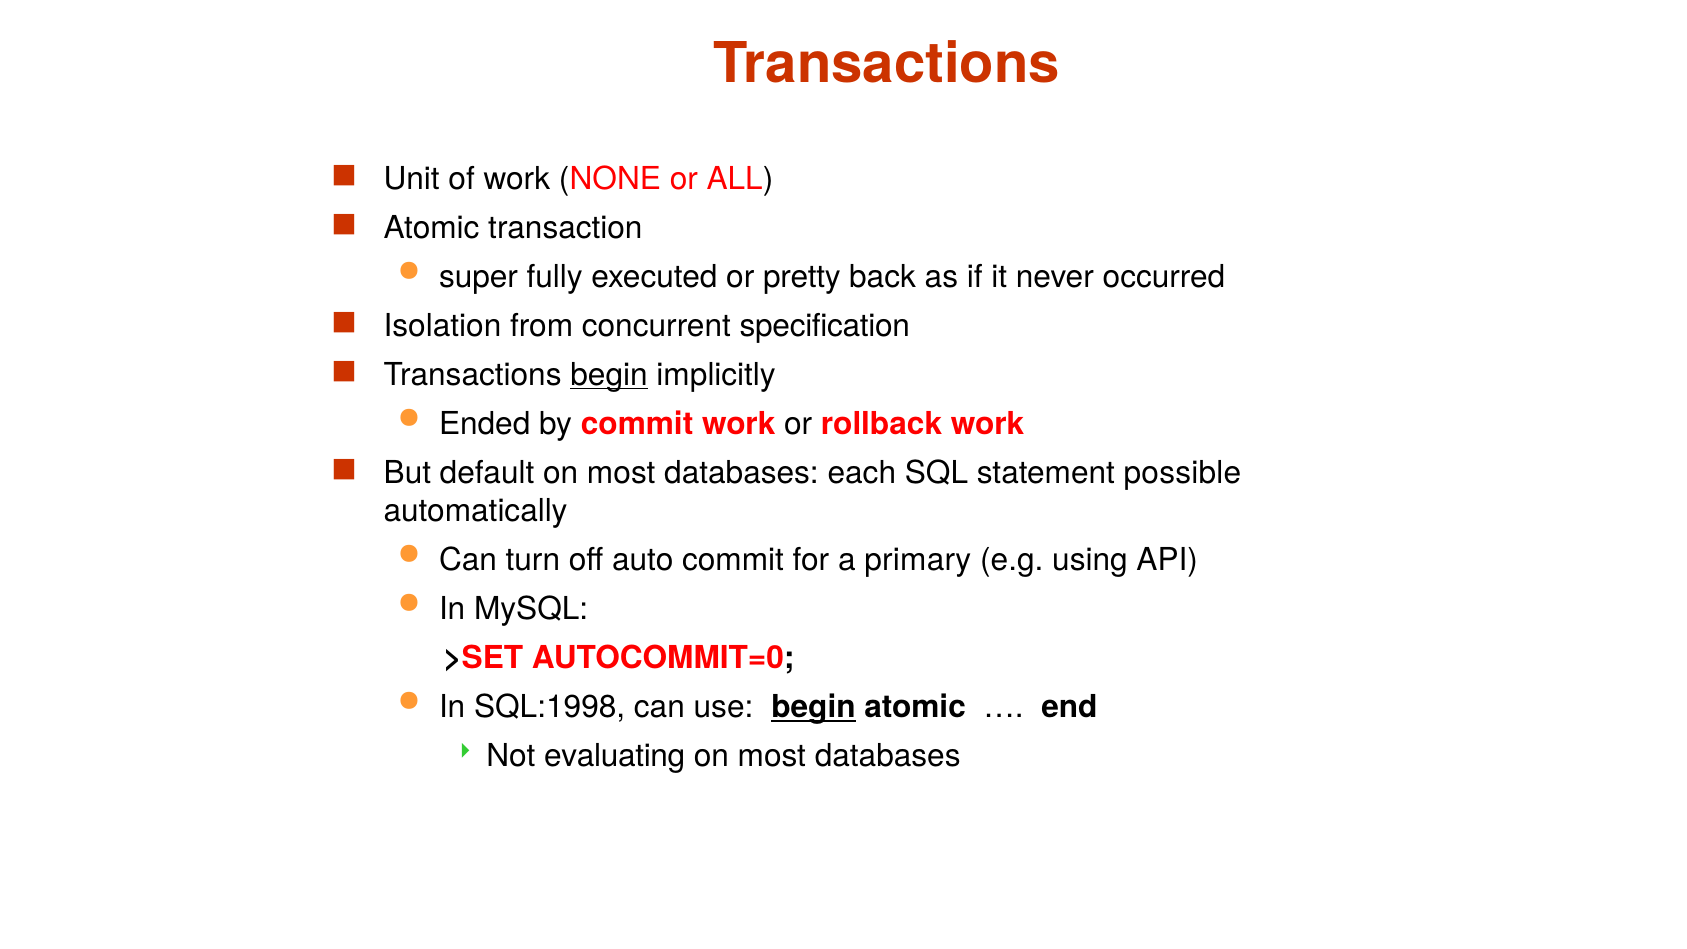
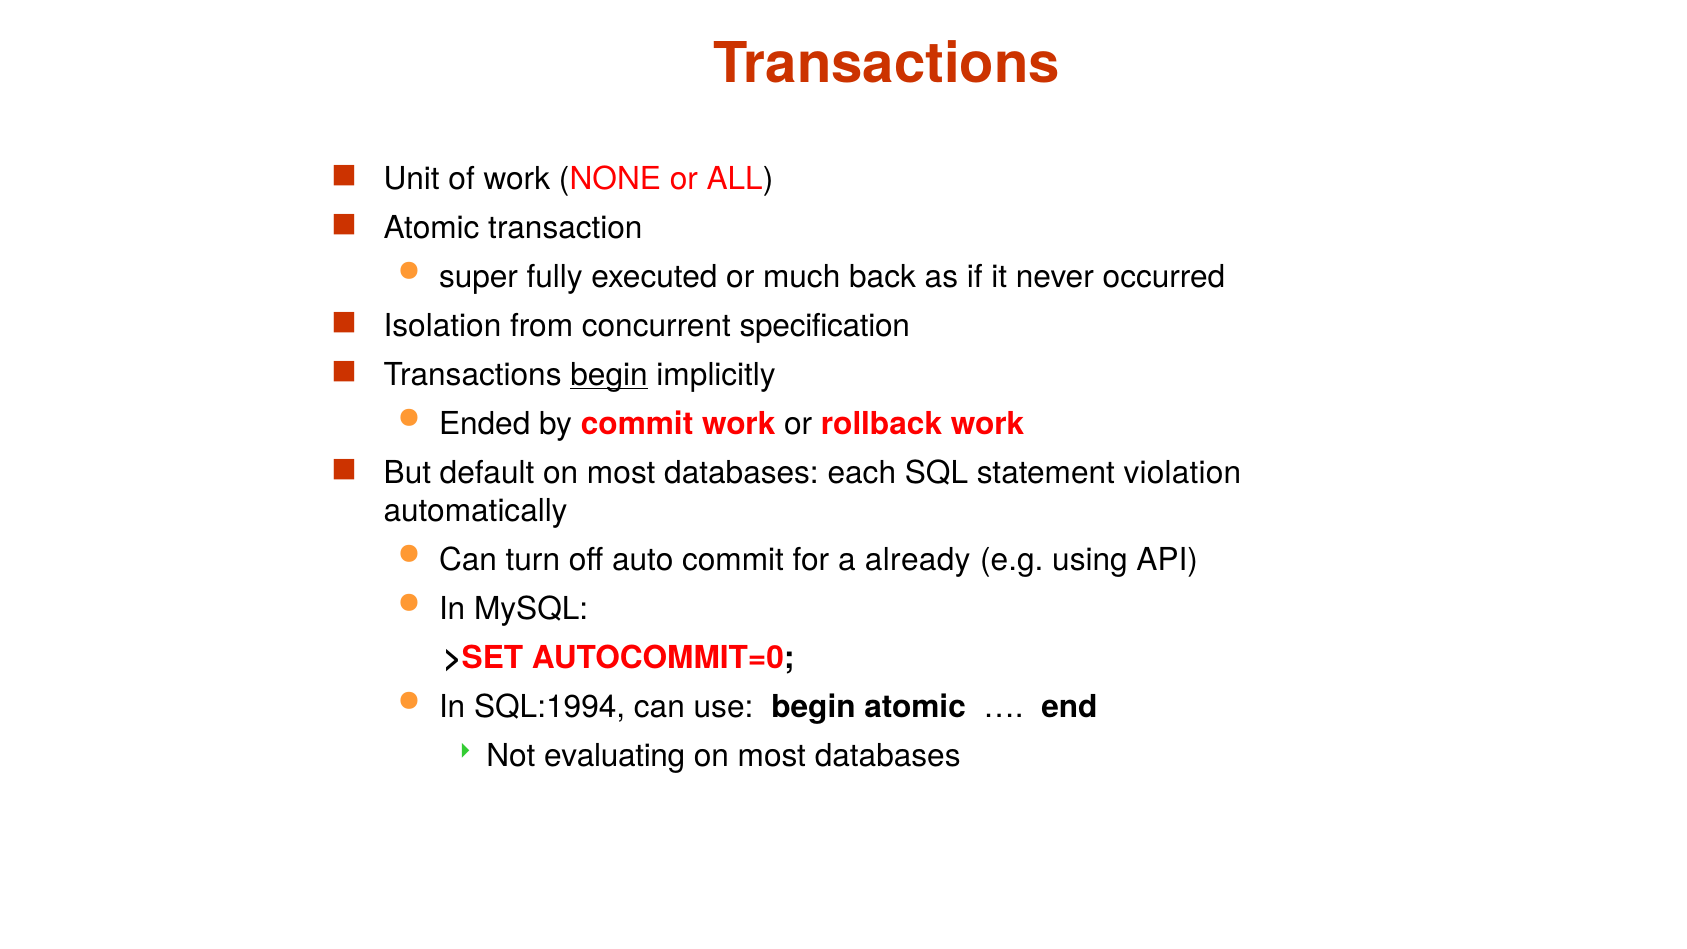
pretty: pretty -> much
possible: possible -> violation
primary: primary -> already
SQL:1998: SQL:1998 -> SQL:1994
begin at (814, 707) underline: present -> none
